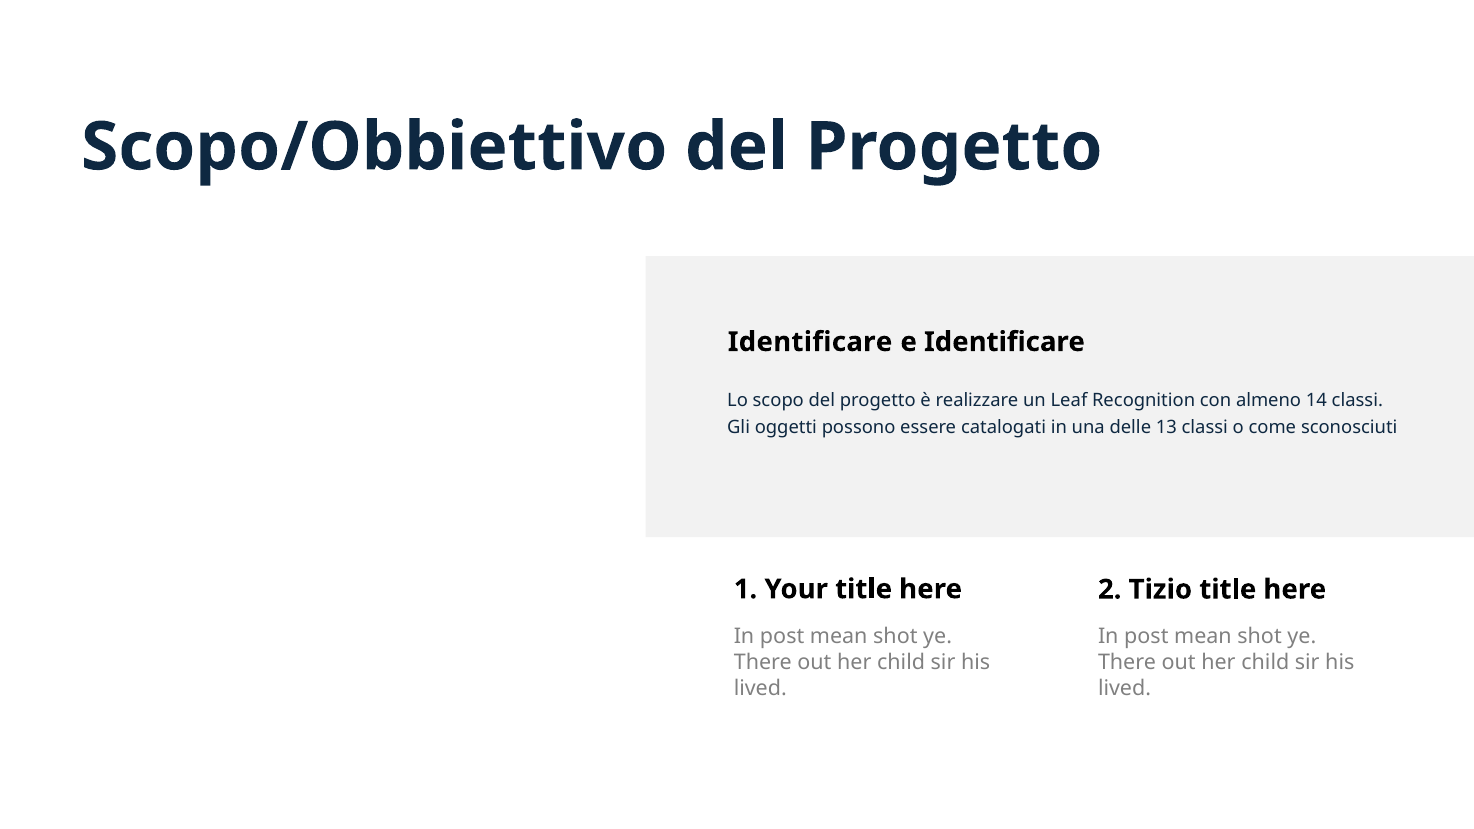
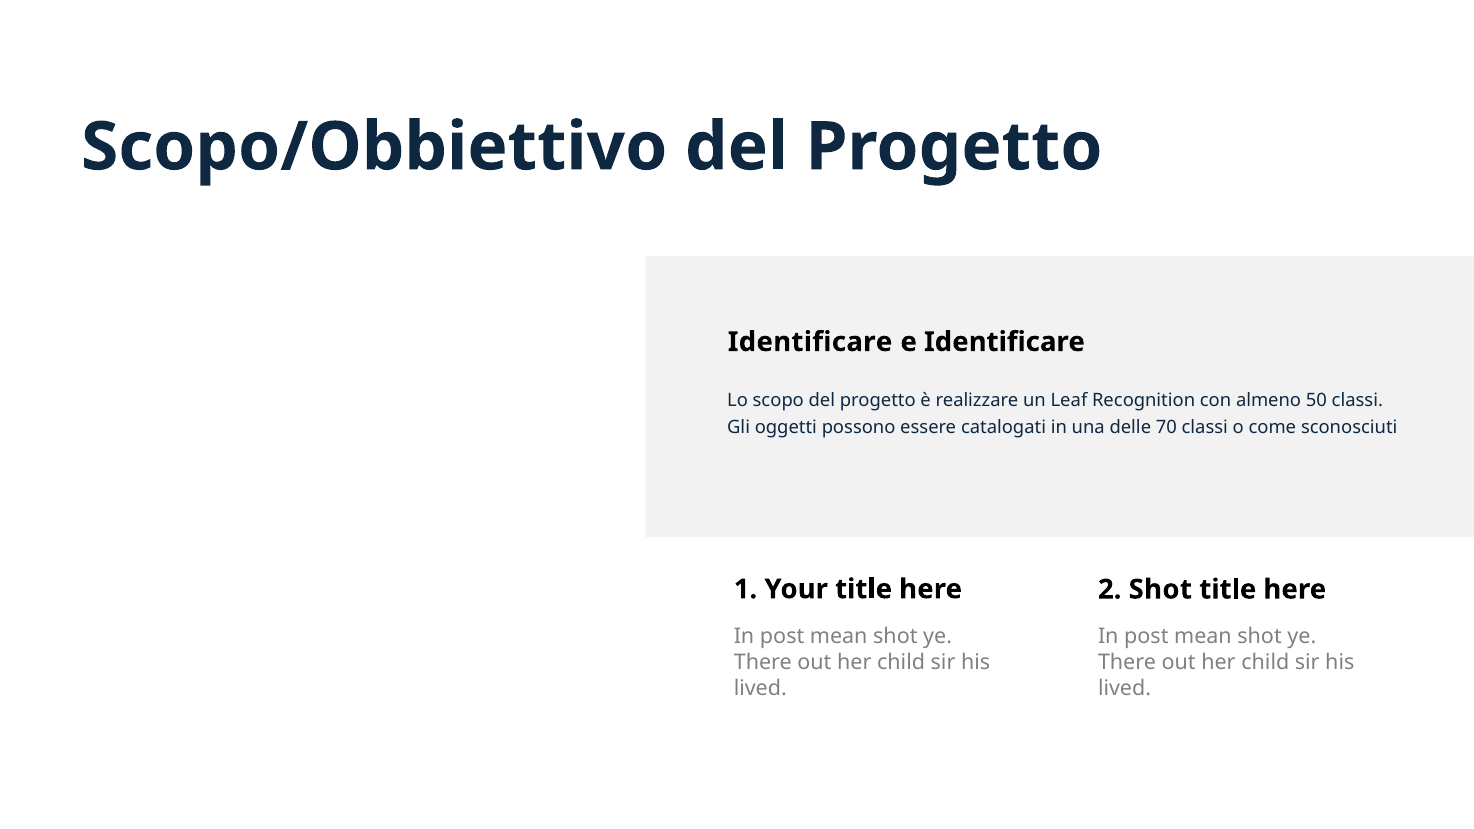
14: 14 -> 50
13: 13 -> 70
2 Tizio: Tizio -> Shot
